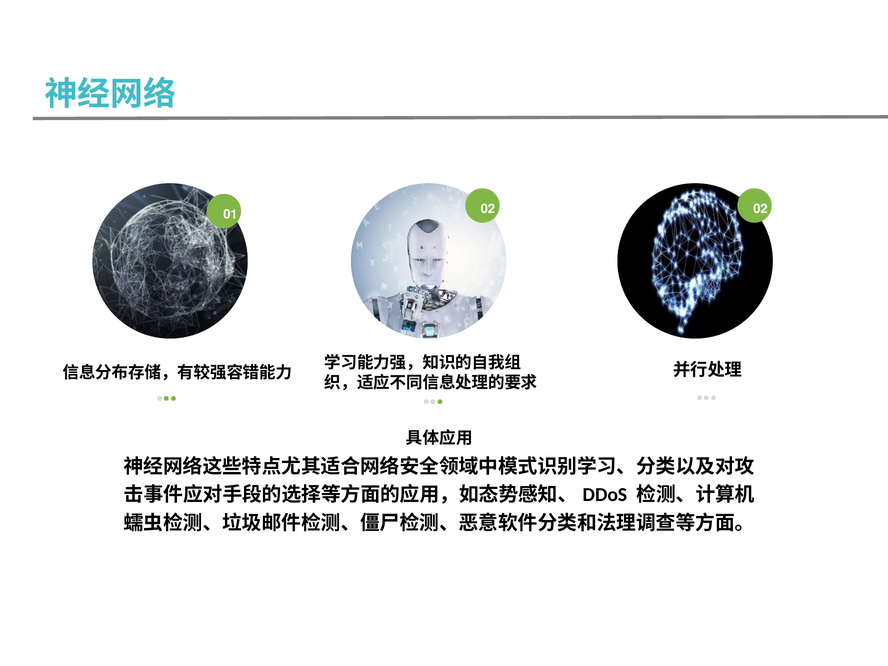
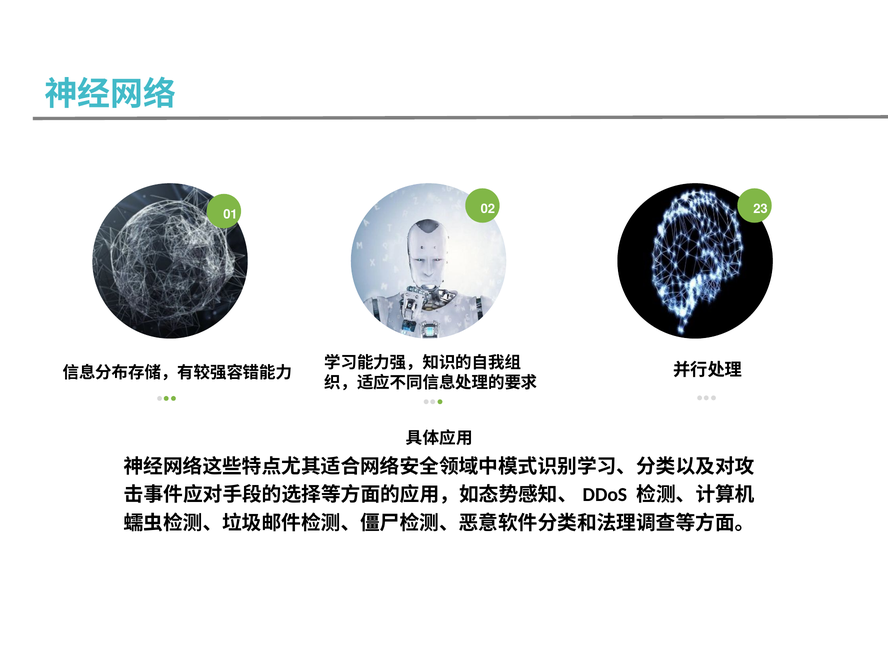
02 02: 02 -> 23
